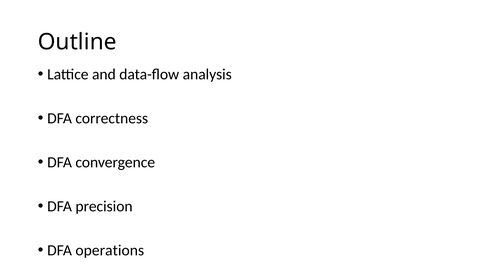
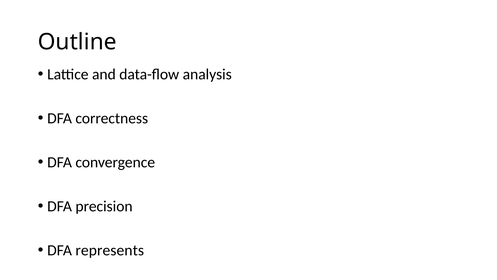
operations: operations -> represents
